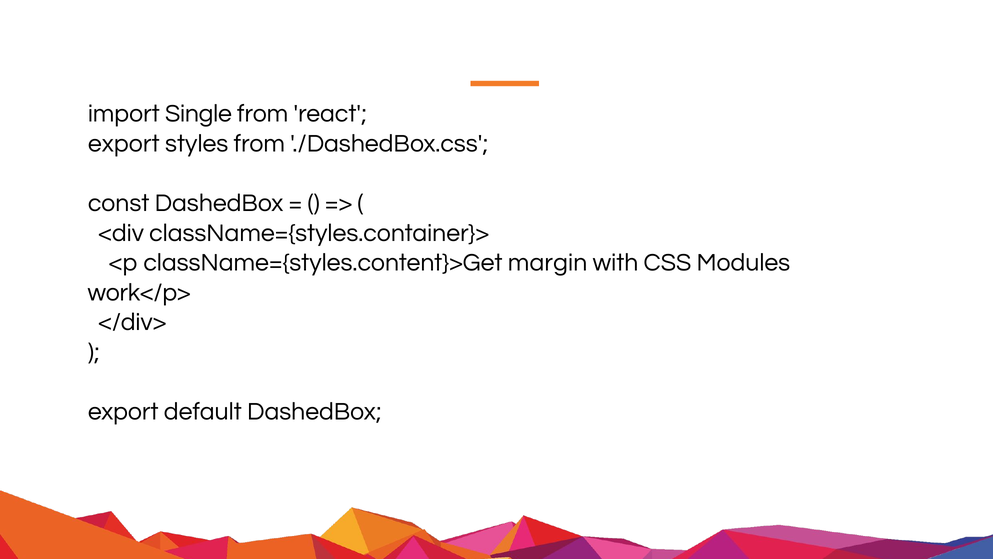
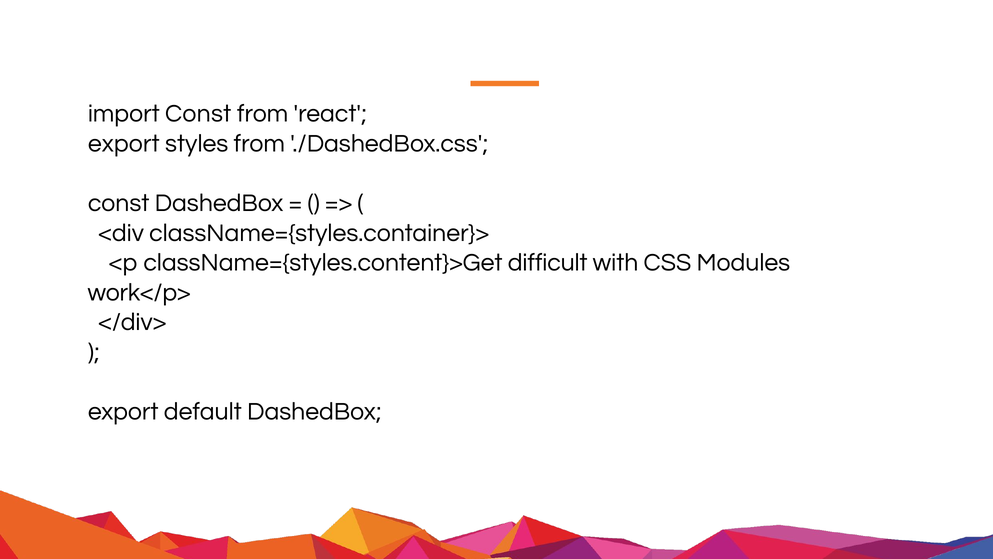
import Single: Single -> Const
margin: margin -> difficult
